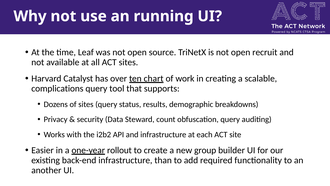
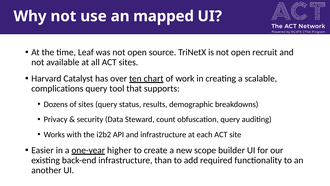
running: running -> mapped
rollout: rollout -> higher
group: group -> scope
